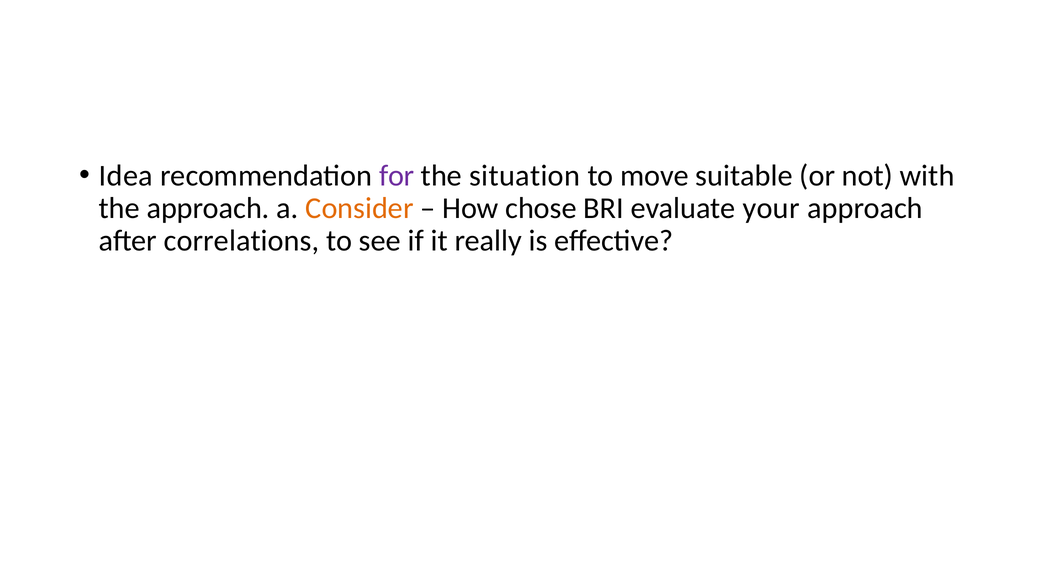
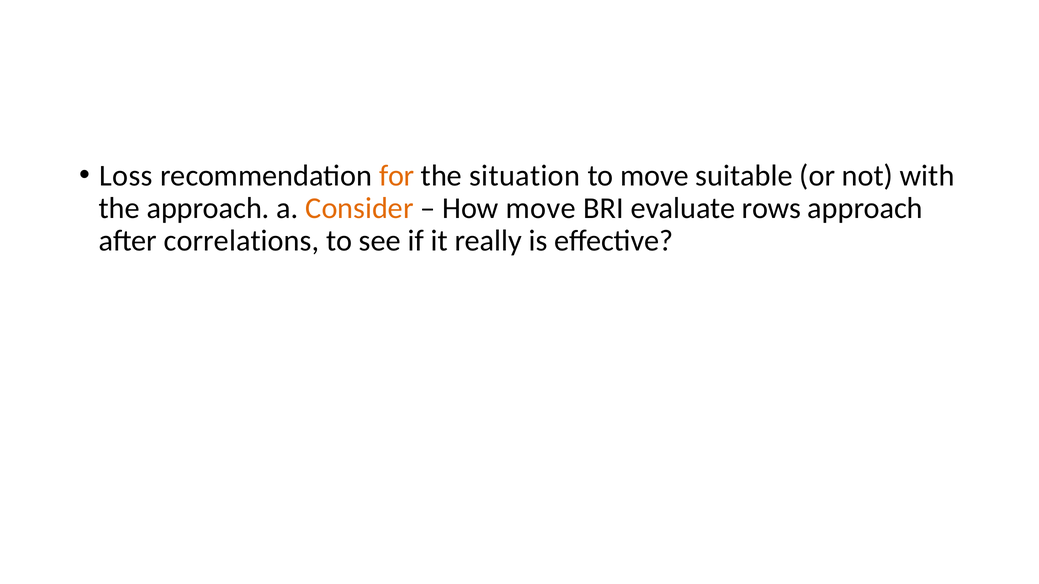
Idea: Idea -> Loss
for colour: purple -> orange
How chose: chose -> move
your: your -> rows
